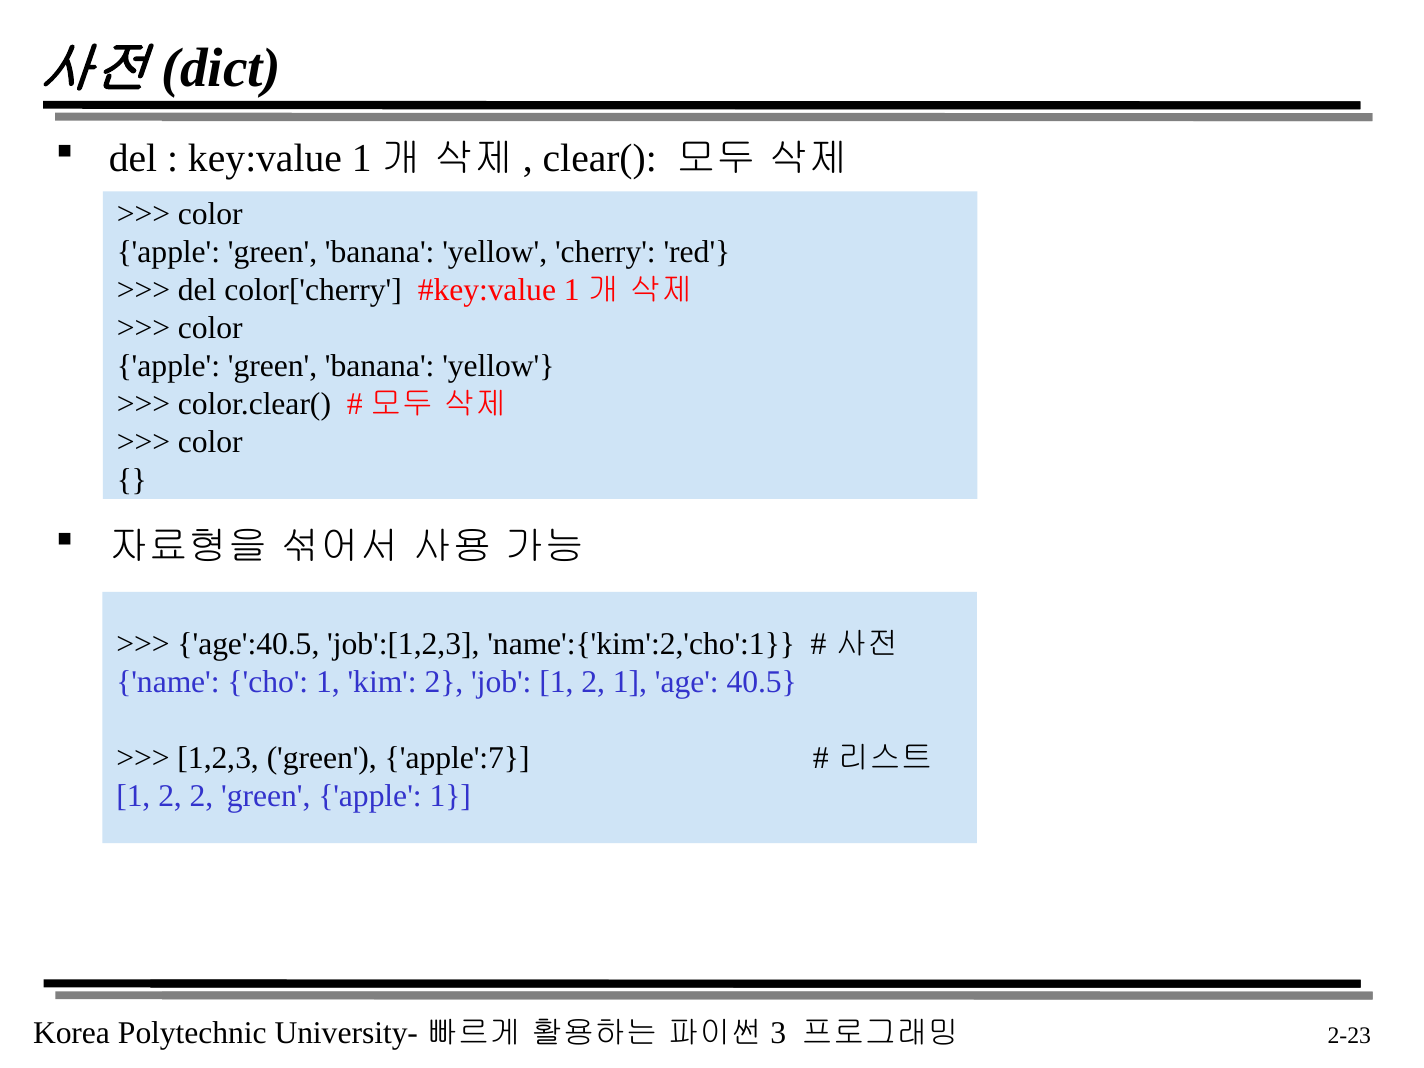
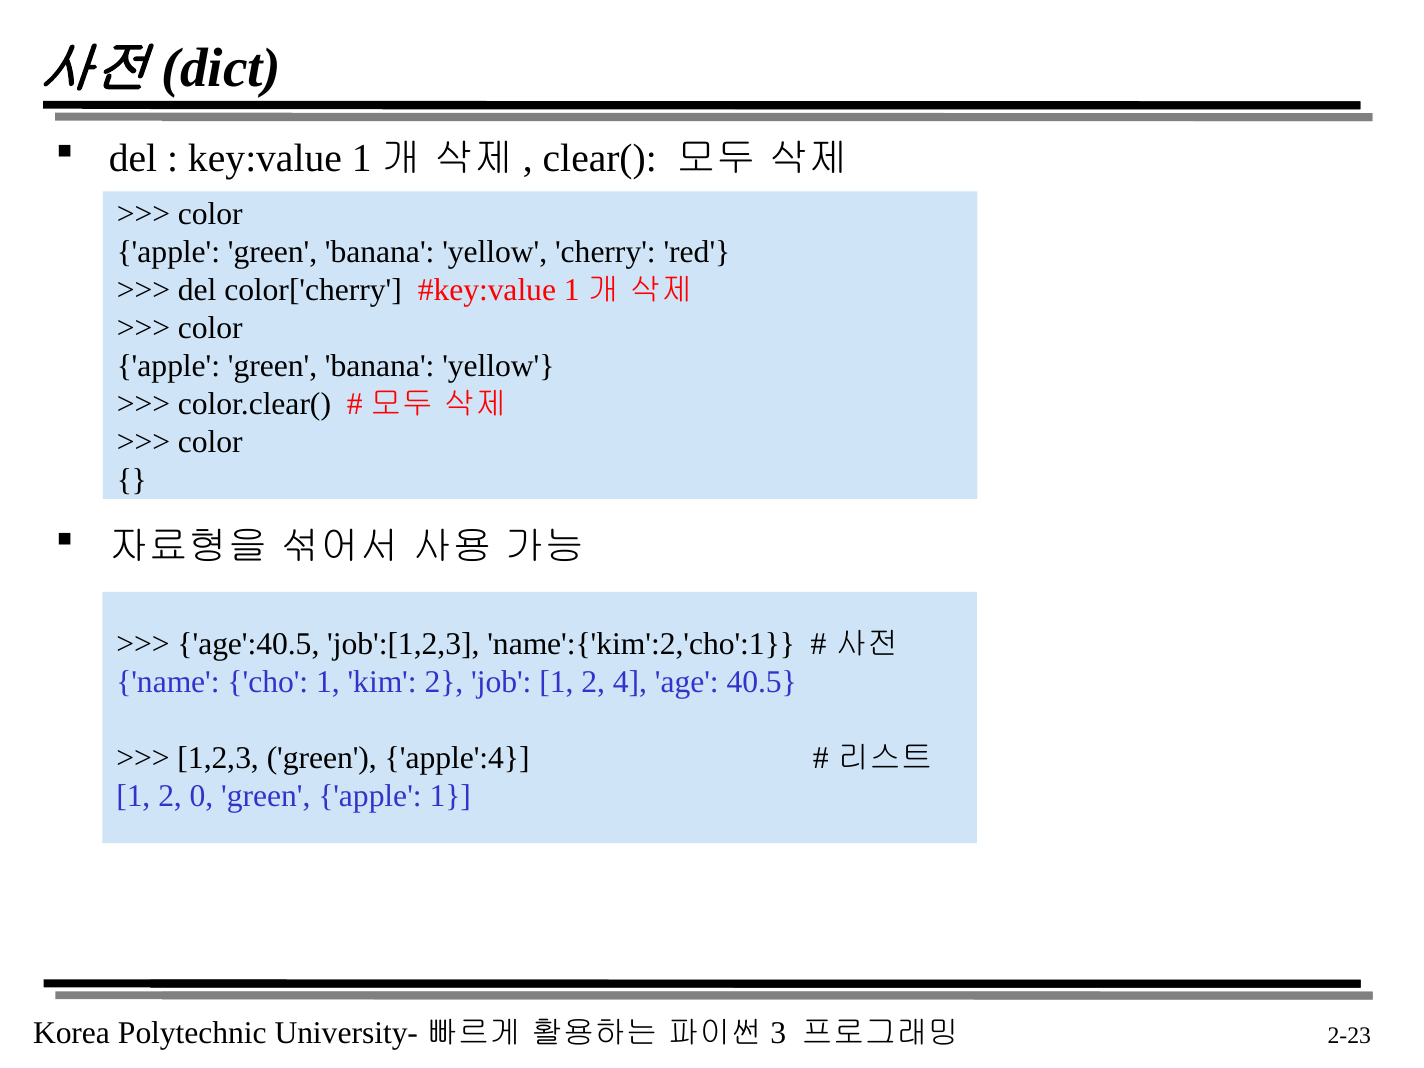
2 1: 1 -> 4
apple':7: apple':7 -> apple':4
2 2: 2 -> 0
